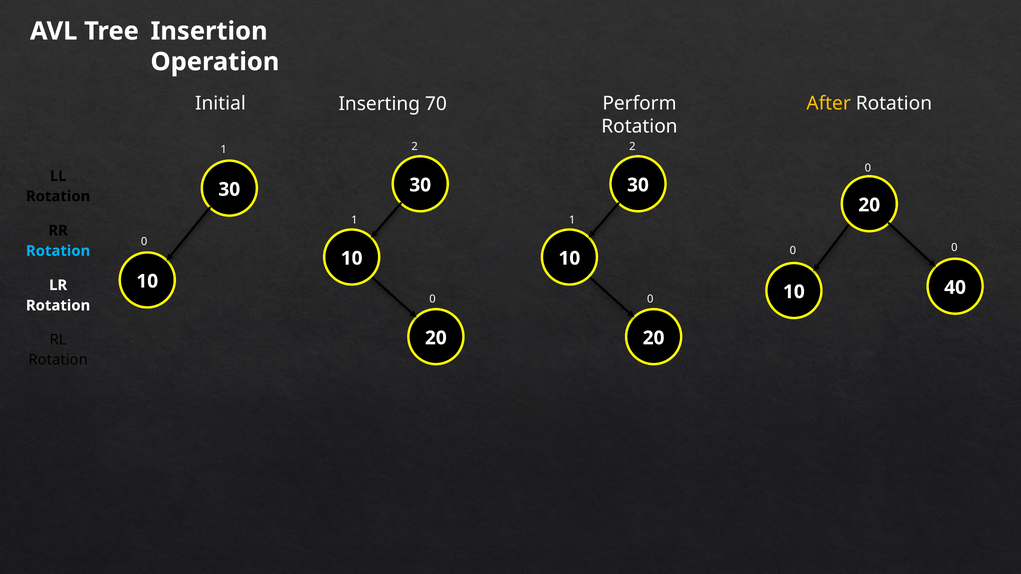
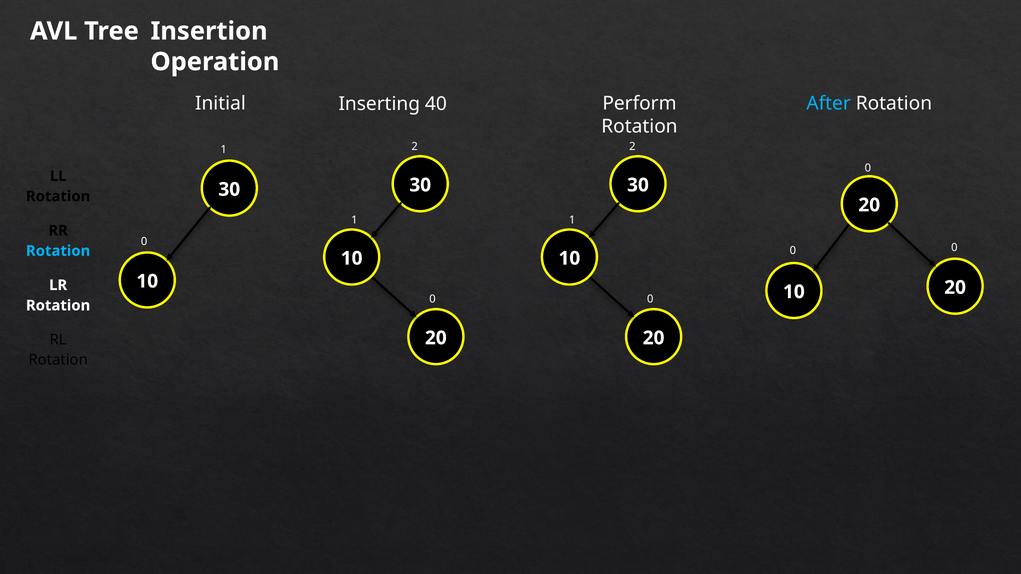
70: 70 -> 40
After colour: yellow -> light blue
40 at (955, 288): 40 -> 20
